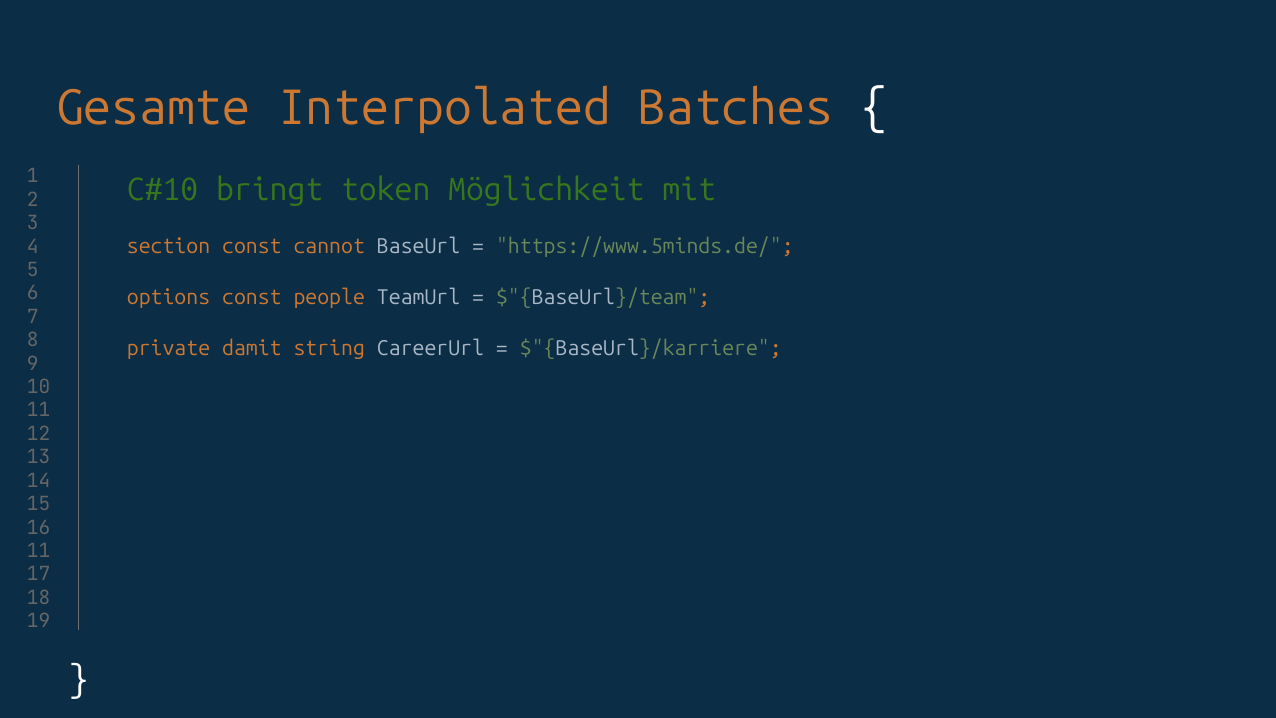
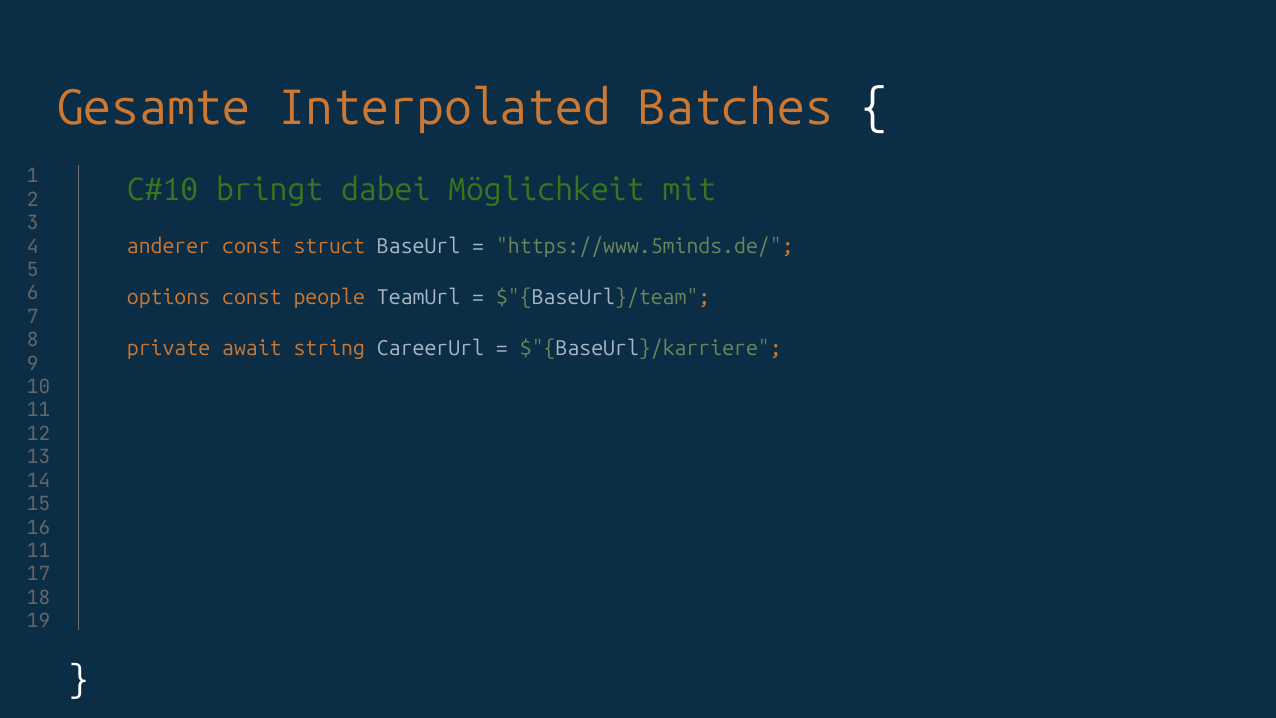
token: token -> dabei
section: section -> anderer
cannot: cannot -> struct
damit: damit -> await
